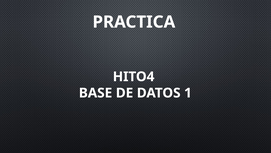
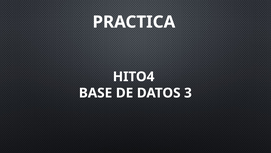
1: 1 -> 3
